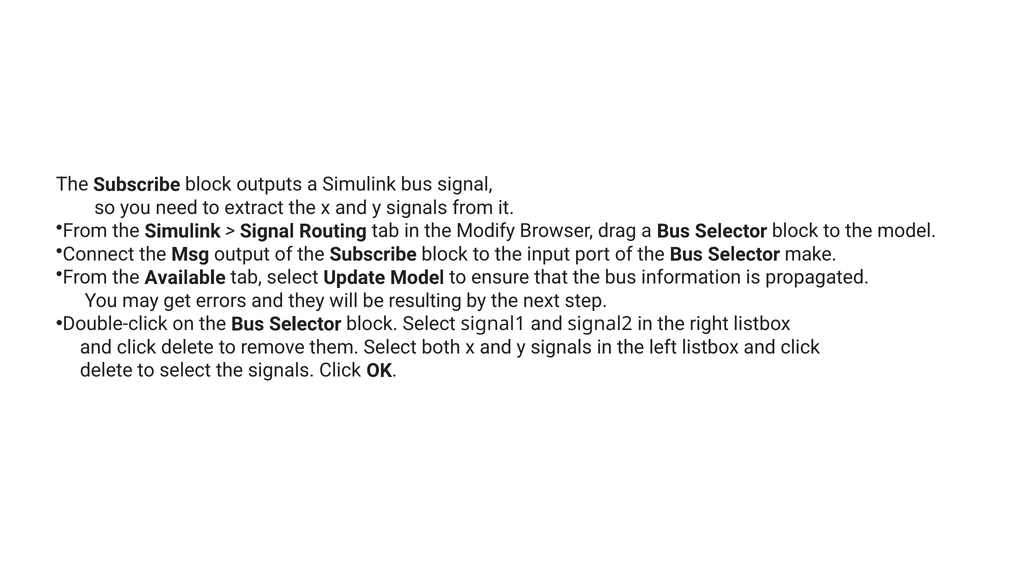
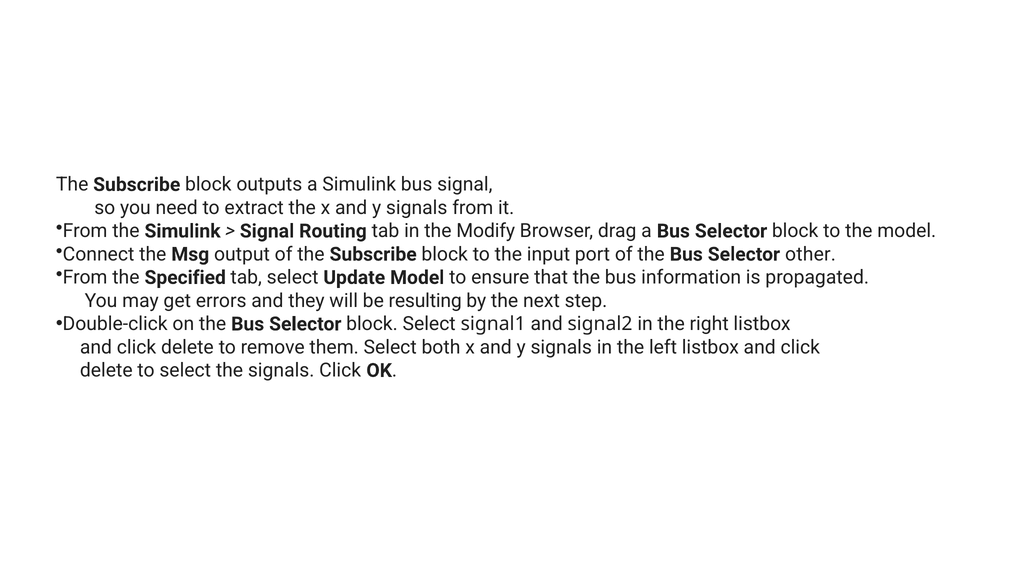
make: make -> other
Available: Available -> Specified
